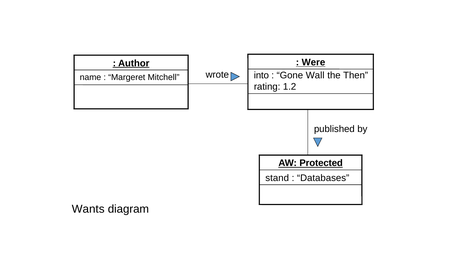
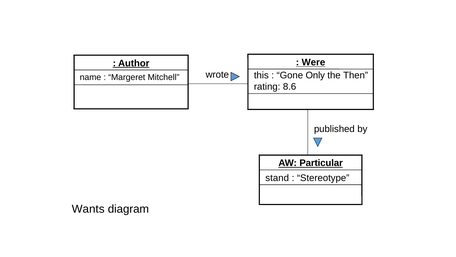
into: into -> this
Wall: Wall -> Only
1.2: 1.2 -> 8.6
Protected: Protected -> Particular
Databases: Databases -> Stereotype
